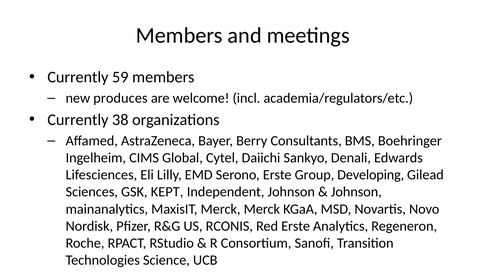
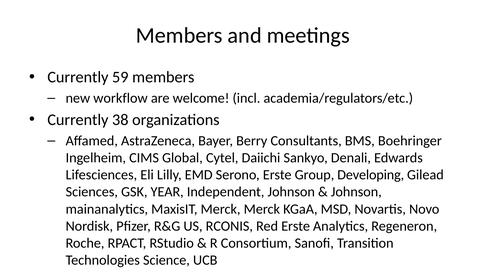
produces: produces -> workflow
KEPT: KEPT -> YEAR
